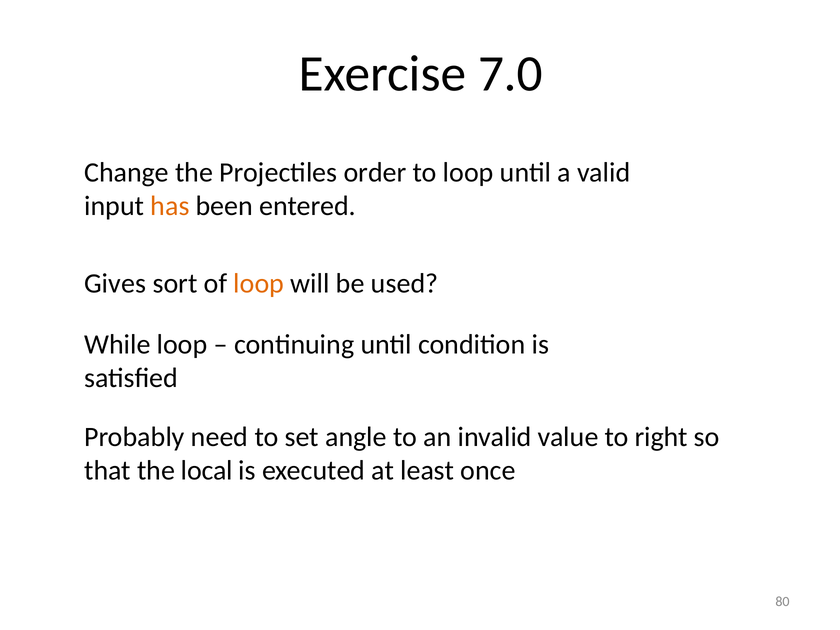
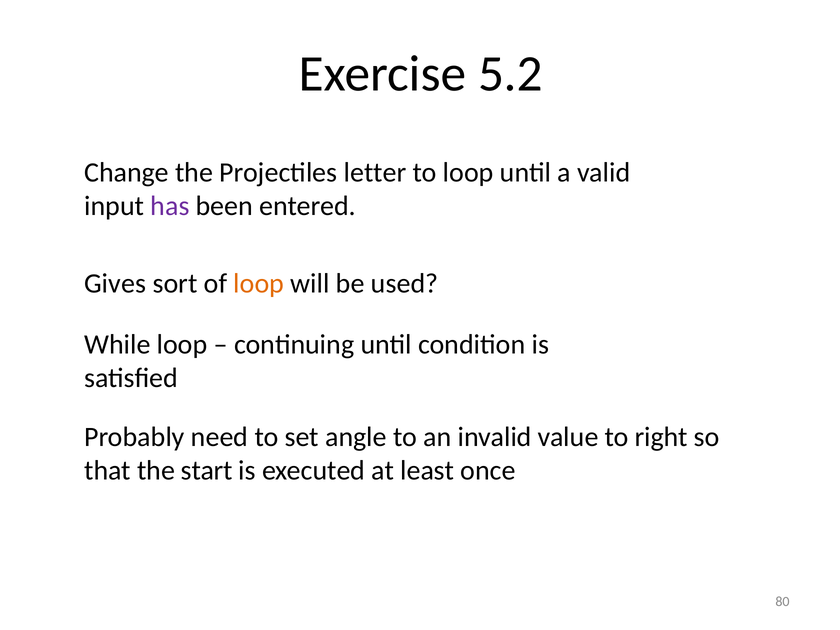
7.0: 7.0 -> 5.2
order: order -> letter
has colour: orange -> purple
local: local -> start
